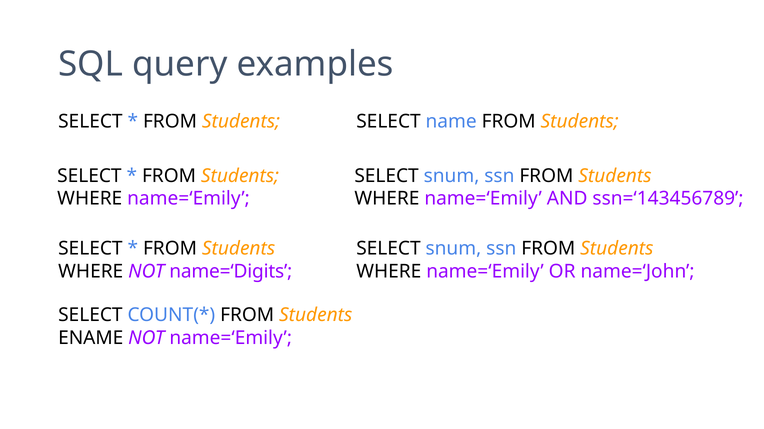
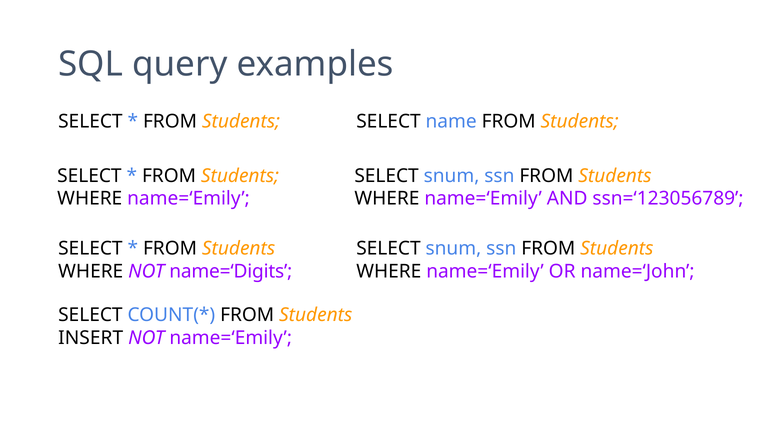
ssn=‘143456789: ssn=‘143456789 -> ssn=‘123056789
ENAME: ENAME -> INSERT
